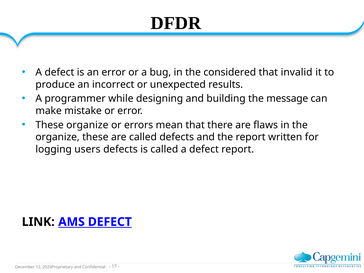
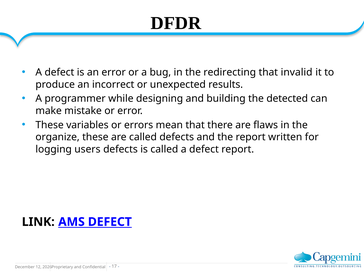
considered: considered -> redirecting
message: message -> detected
These organize: organize -> variables
